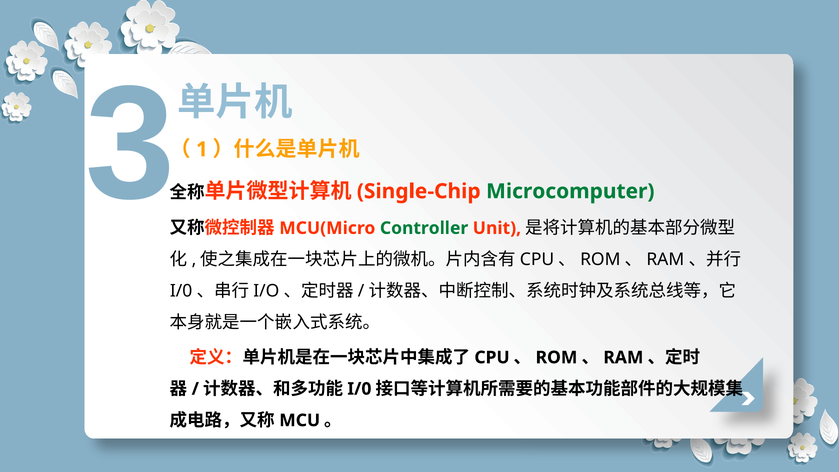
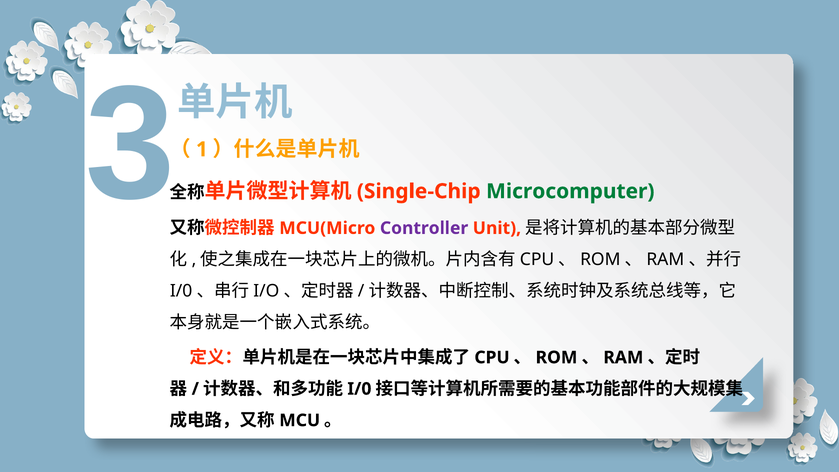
Controller colour: green -> purple
